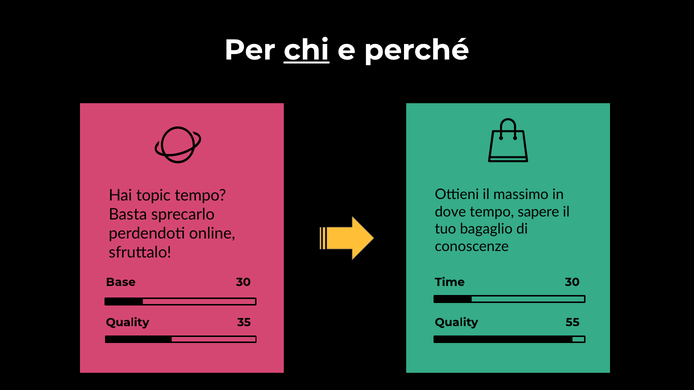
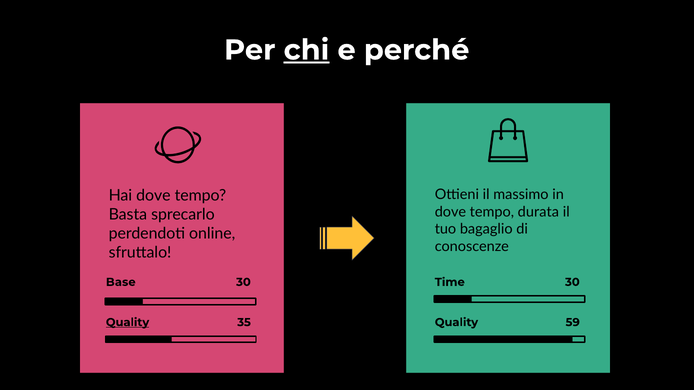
Hai topic: topic -> dove
sapere: sapere -> durata
Quality at (128, 323) underline: none -> present
55: 55 -> 59
